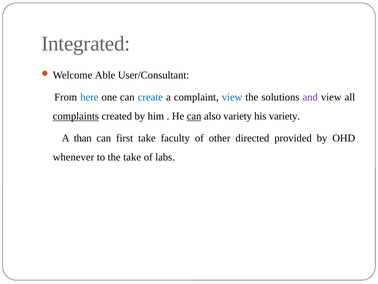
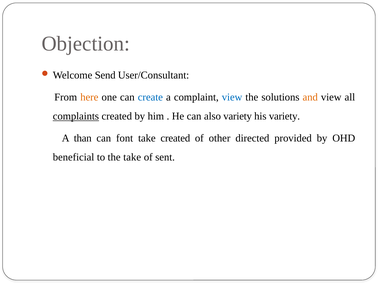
Integrated: Integrated -> Objection
Able: Able -> Send
here colour: blue -> orange
and colour: purple -> orange
can at (194, 116) underline: present -> none
first: first -> font
take faculty: faculty -> created
whenever: whenever -> beneficial
labs: labs -> sent
